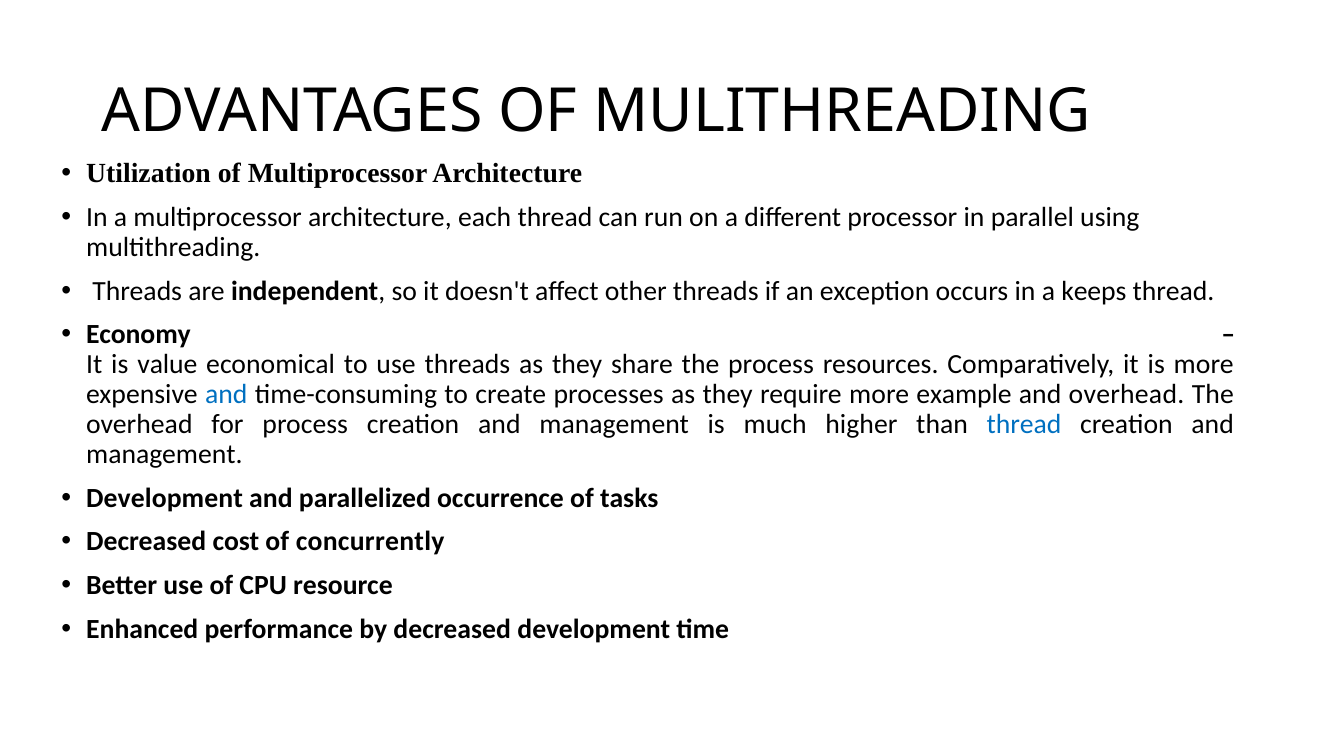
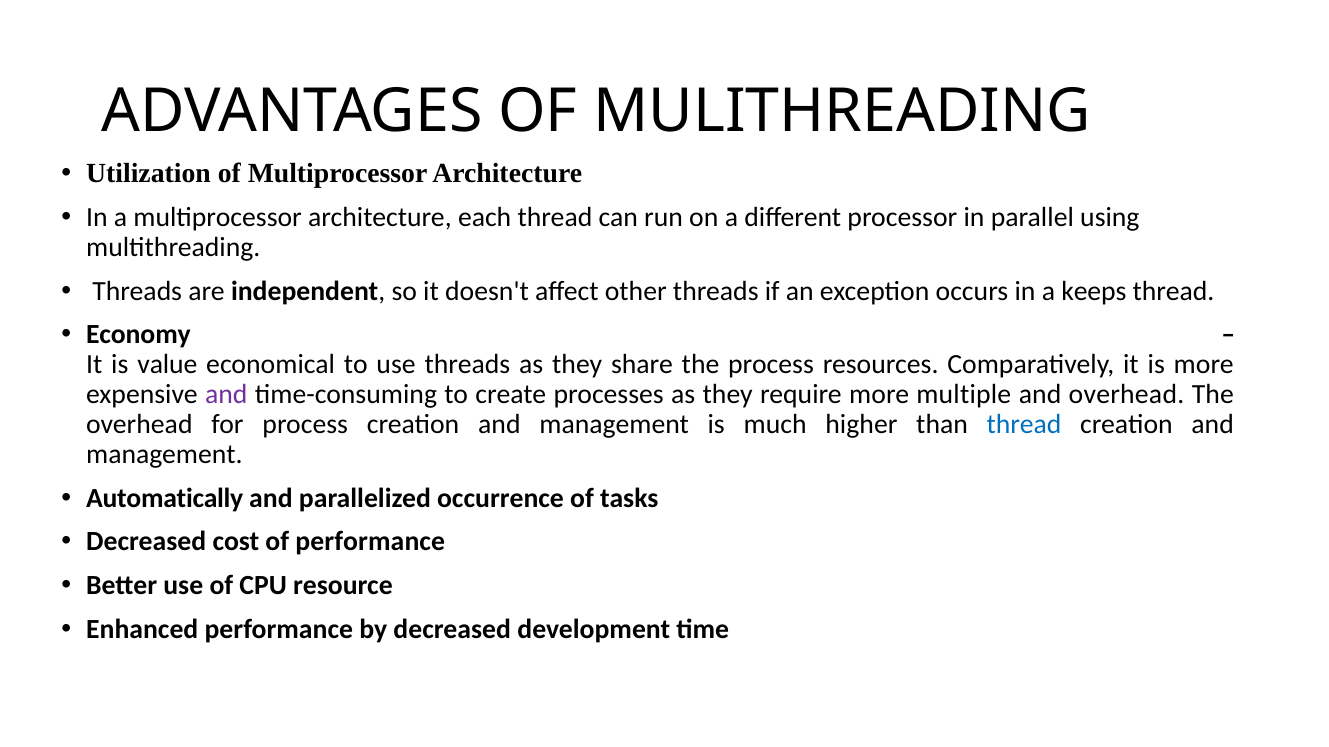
and at (226, 395) colour: blue -> purple
example: example -> multiple
Development at (165, 498): Development -> Automatically
of concurrently: concurrently -> performance
